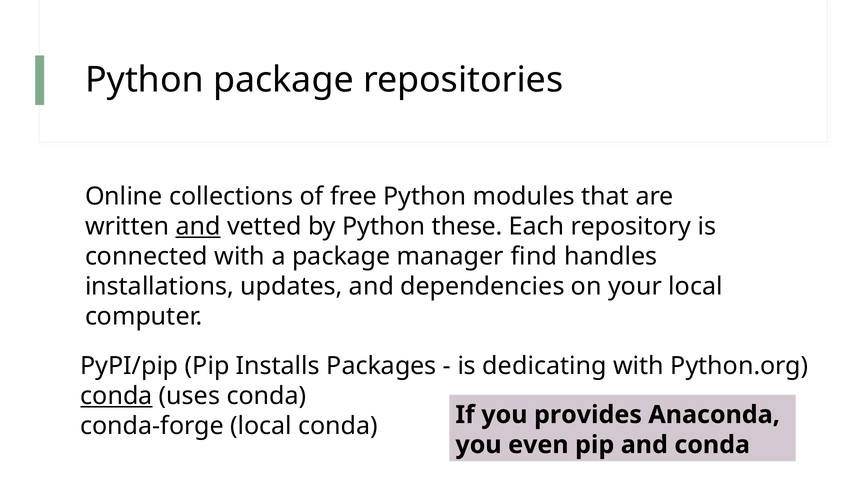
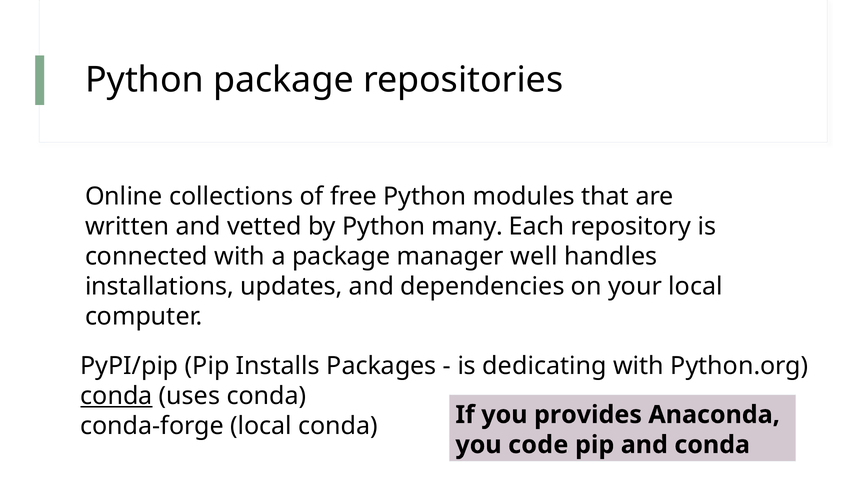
and at (198, 227) underline: present -> none
these: these -> many
find: find -> well
even: even -> code
